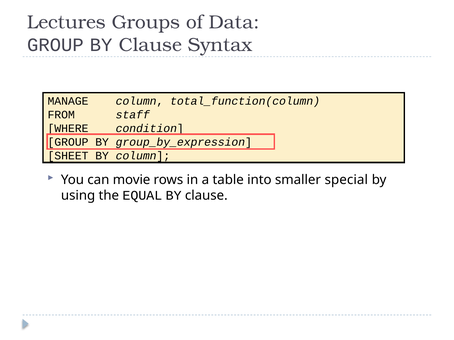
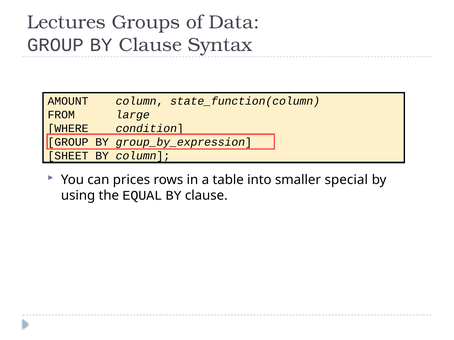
MANAGE: MANAGE -> AMOUNT
total_function(column: total_function(column -> state_function(column
staff: staff -> large
movie: movie -> prices
